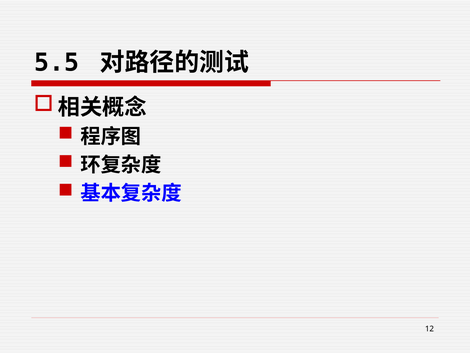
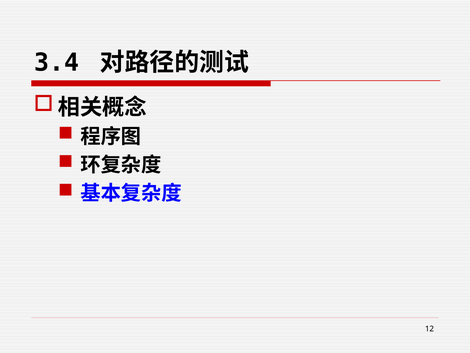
5.5: 5.5 -> 3.4
